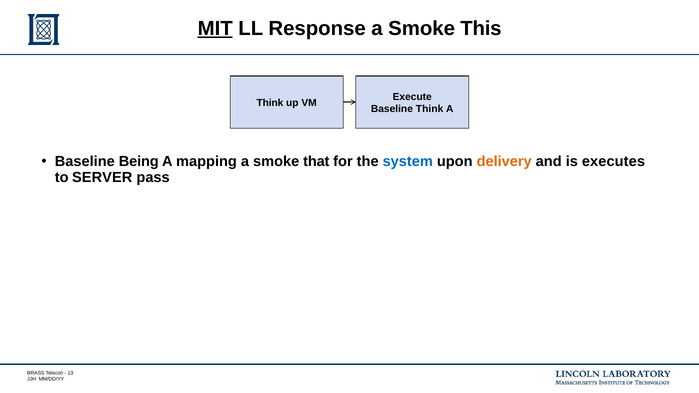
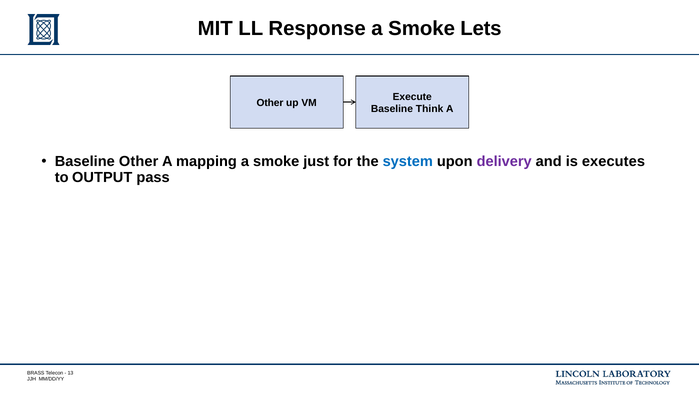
MIT underline: present -> none
This: This -> Lets
Think at (270, 103): Think -> Other
Baseline Being: Being -> Other
that: that -> just
delivery colour: orange -> purple
SERVER: SERVER -> OUTPUT
